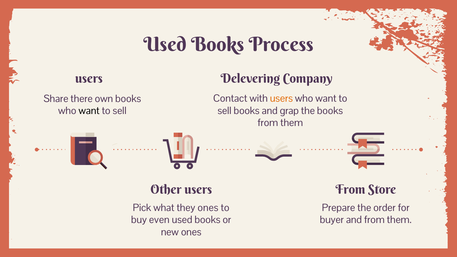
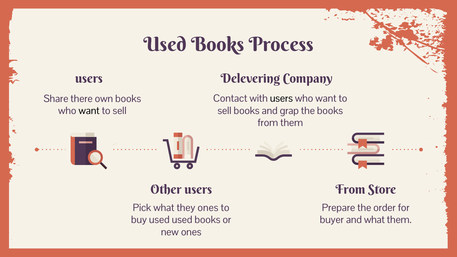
users at (281, 99) colour: orange -> black
buy even: even -> used
and from: from -> what
